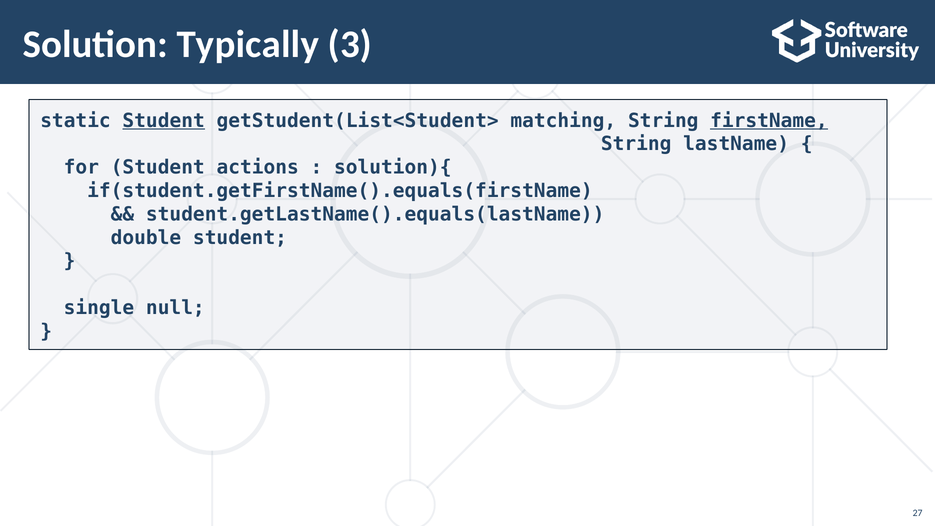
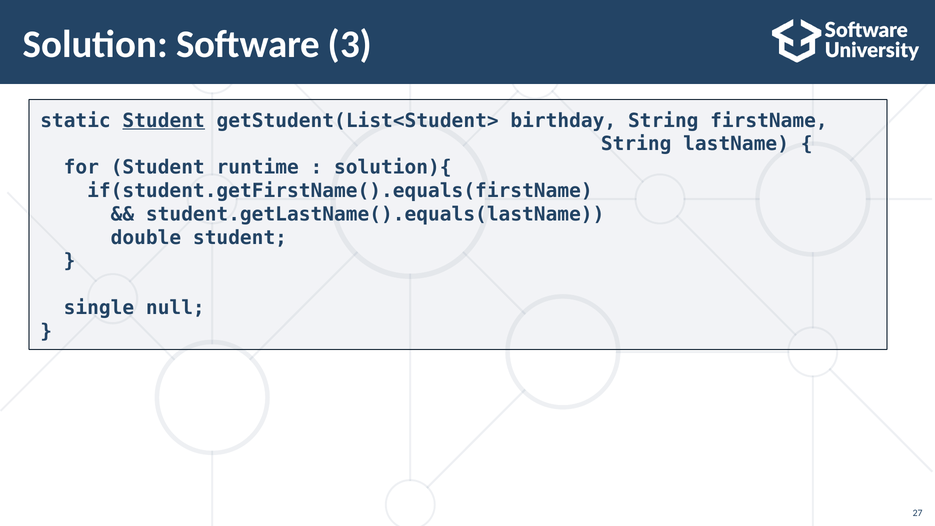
Typically: Typically -> Software
matching: matching -> birthday
firstName underline: present -> none
actions: actions -> runtime
